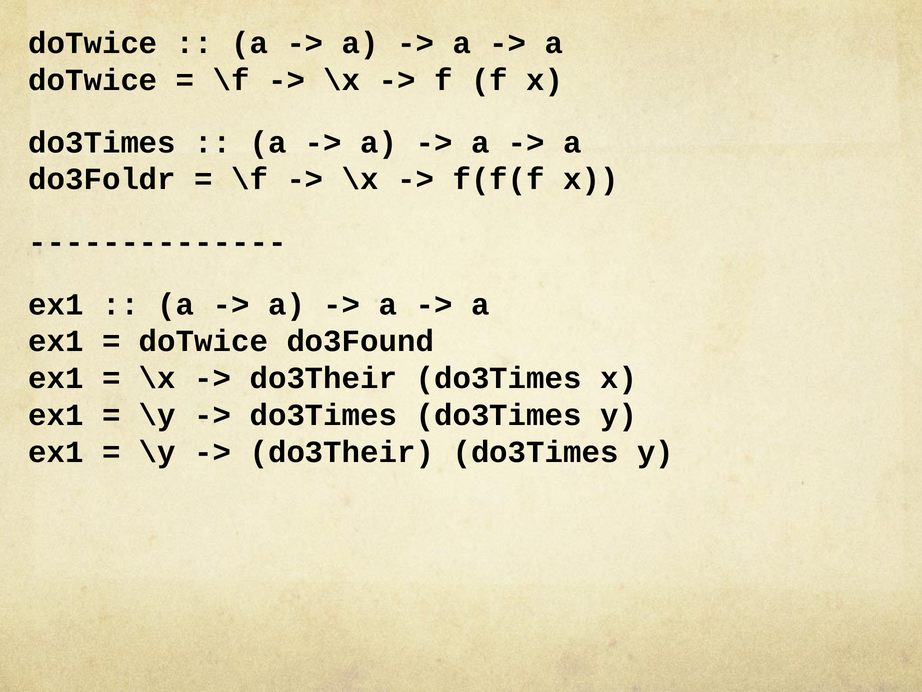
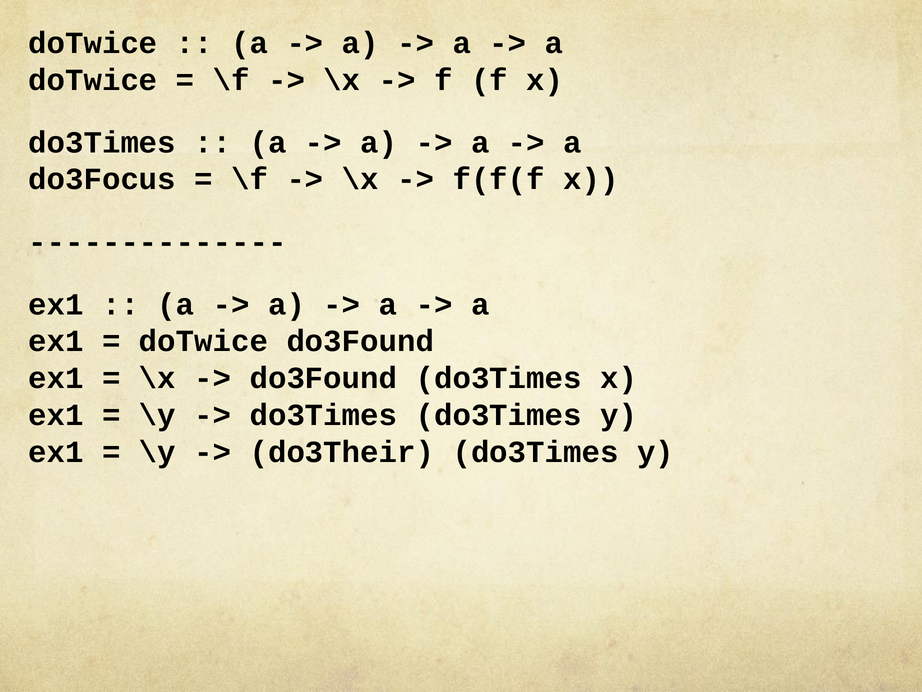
do3Foldr: do3Foldr -> do3Focus
do3Their at (323, 378): do3Their -> do3Found
